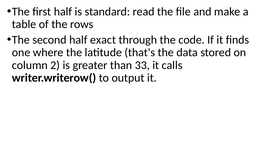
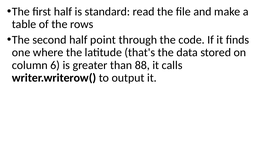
exact: exact -> point
2: 2 -> 6
33: 33 -> 88
